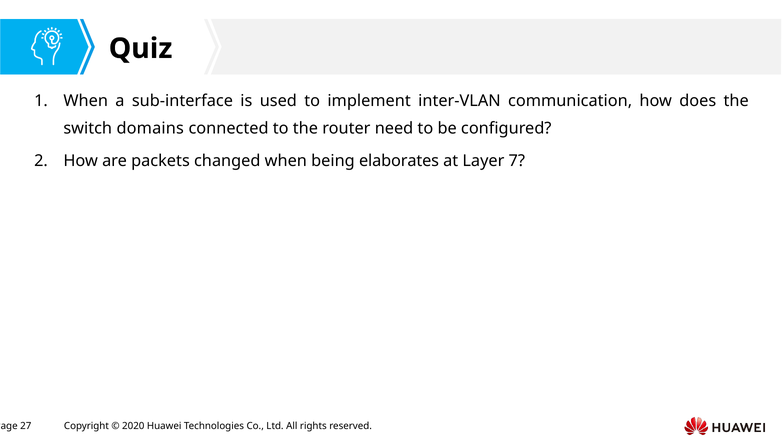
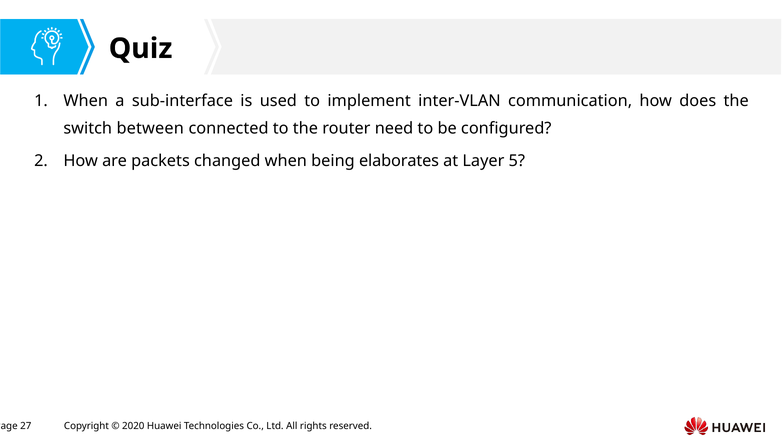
domains: domains -> between
7: 7 -> 5
